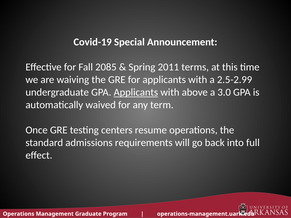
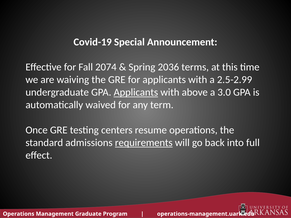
2085: 2085 -> 2074
2011: 2011 -> 2036
requirements underline: none -> present
